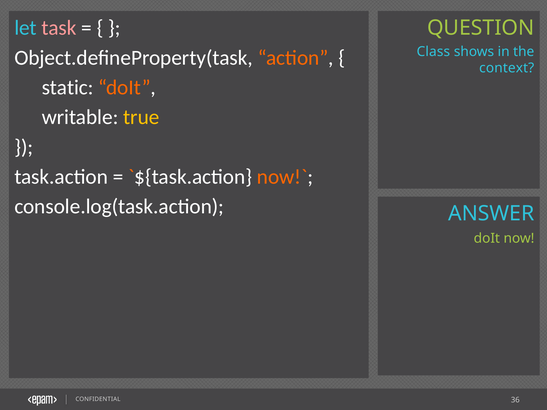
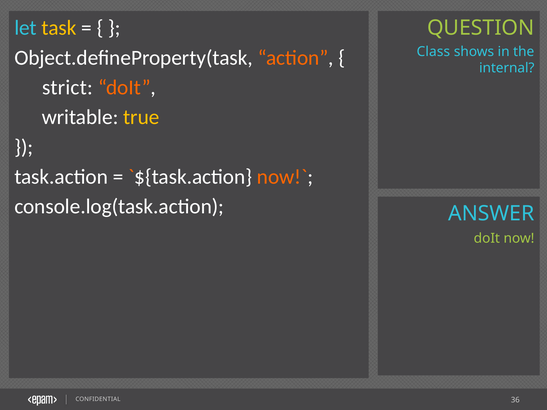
task colour: pink -> yellow
context: context -> internal
static: static -> strict
